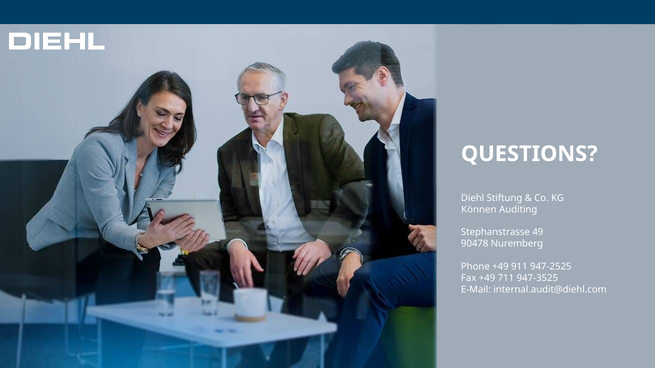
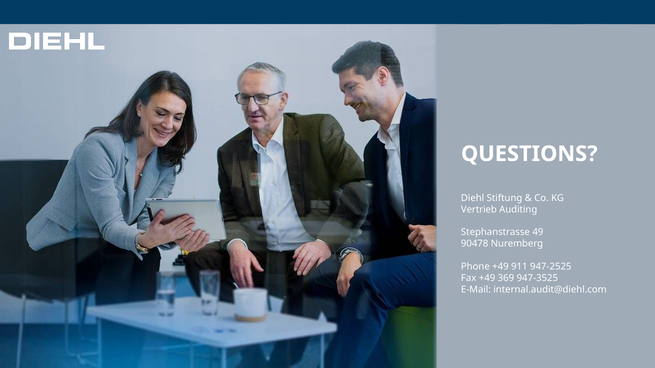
Können: Können -> Vertrieb
711: 711 -> 369
